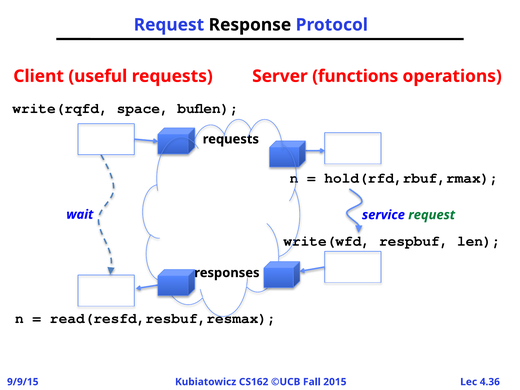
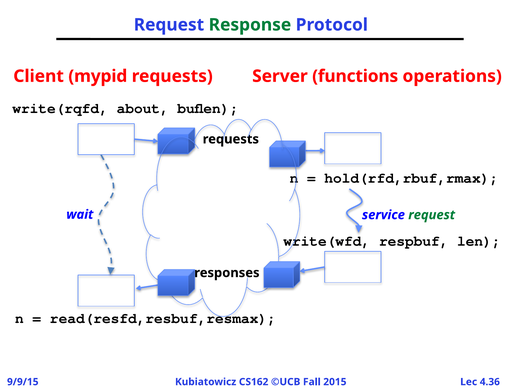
Response colour: black -> green
useful: useful -> mypid
space: space -> about
